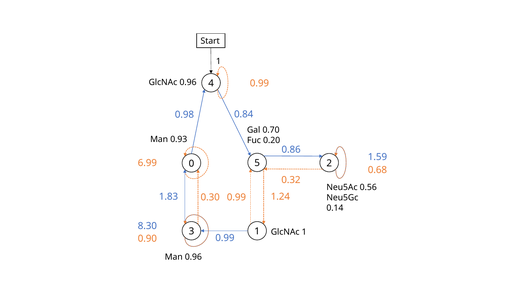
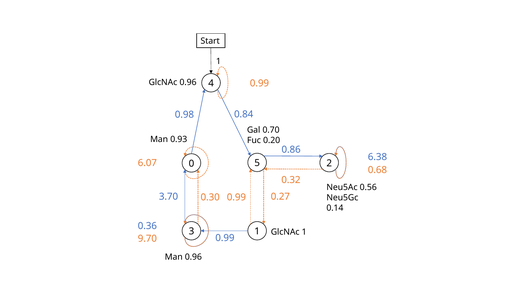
1.59: 1.59 -> 6.38
6.99: 6.99 -> 6.07
1.83: 1.83 -> 3.70
1.24: 1.24 -> 0.27
8.30: 8.30 -> 0.36
0.90: 0.90 -> 9.70
